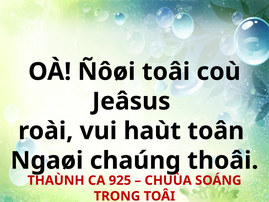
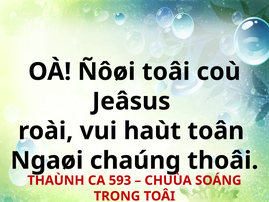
925: 925 -> 593
